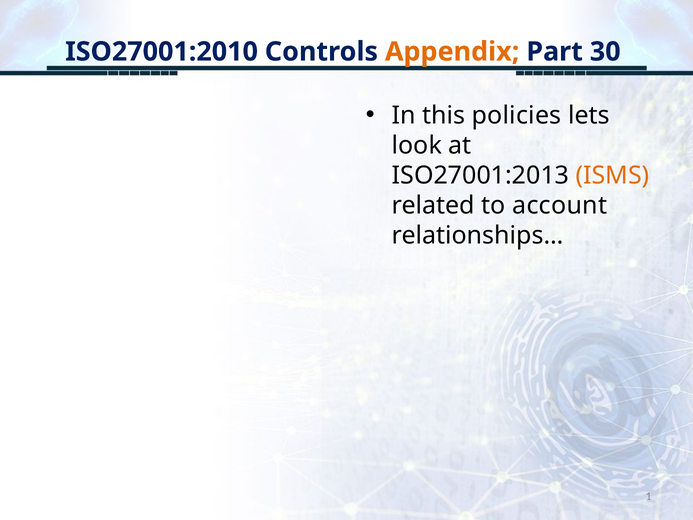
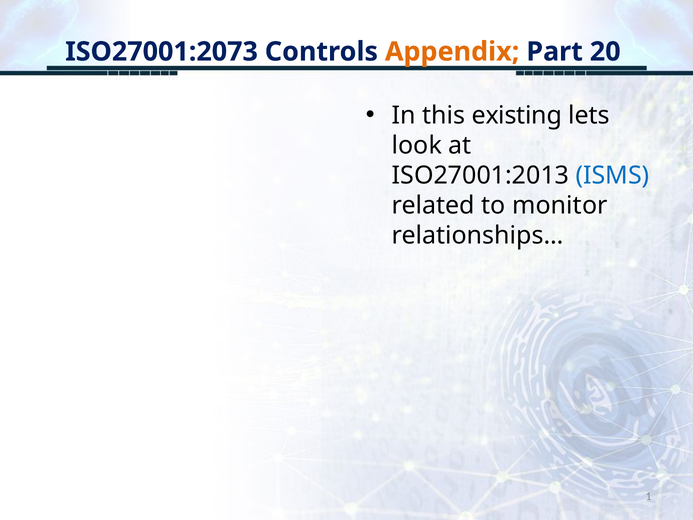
ISO27001:2010: ISO27001:2010 -> ISO27001:2073
30: 30 -> 20
policies: policies -> existing
ISMS colour: orange -> blue
account: account -> monitor
